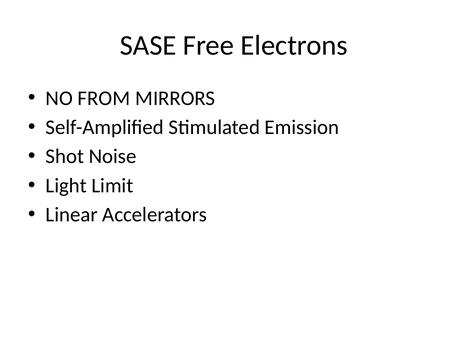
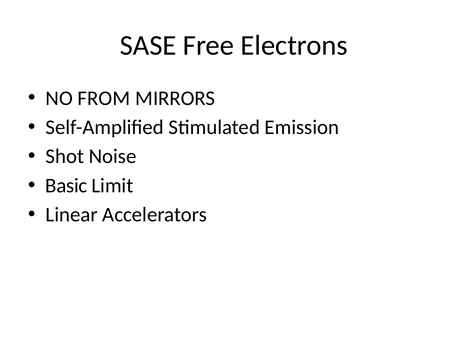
Light: Light -> Basic
